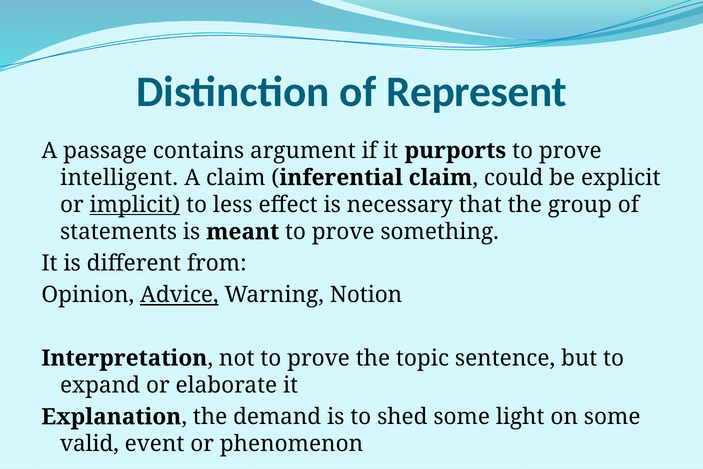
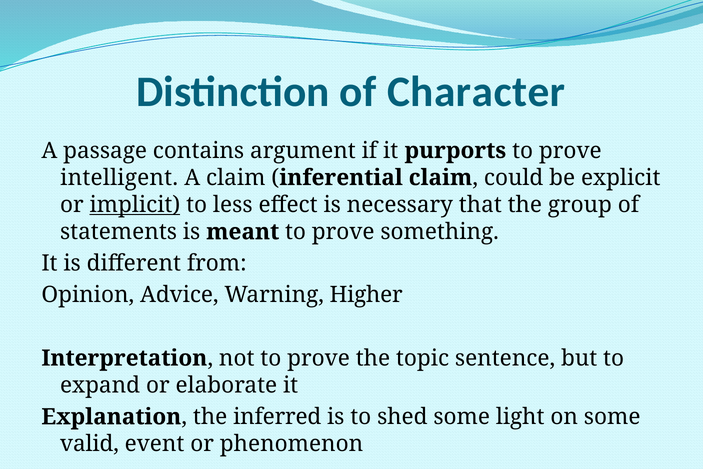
Represent: Represent -> Character
Advice underline: present -> none
Notion: Notion -> Higher
demand: demand -> inferred
